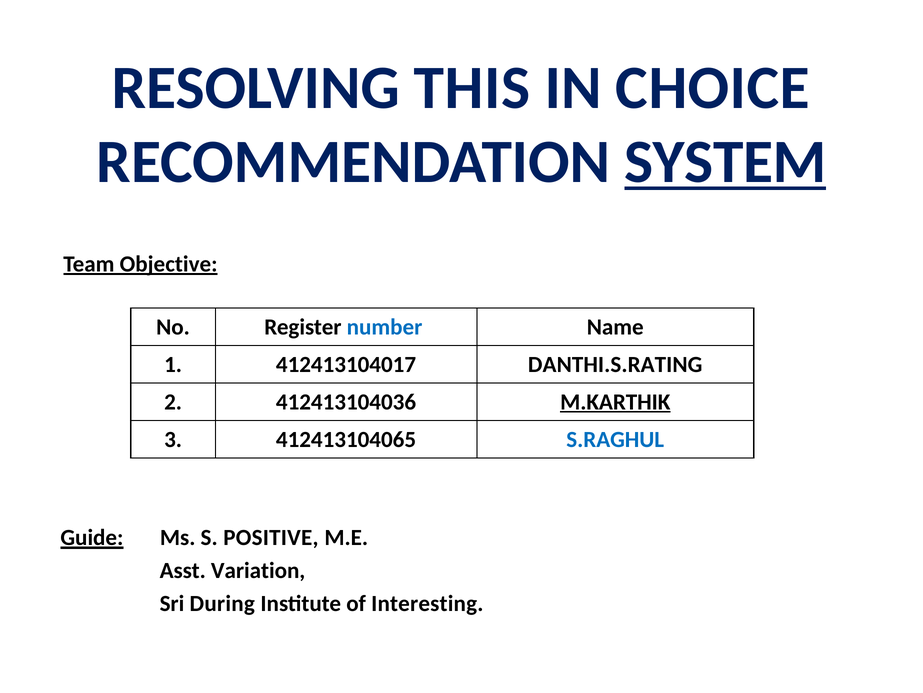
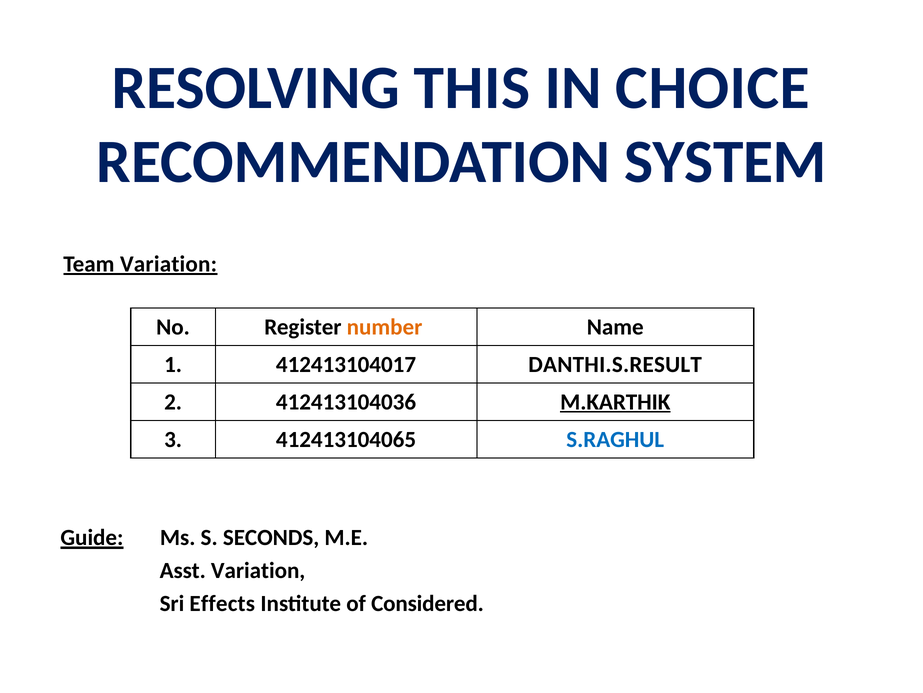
SYSTEM underline: present -> none
Team Objective: Objective -> Variation
number colour: blue -> orange
DANTHI.S.RATING: DANTHI.S.RATING -> DANTHI.S.RESULT
POSITIVE: POSITIVE -> SECONDS
During: During -> Effects
Interesting: Interesting -> Considered
